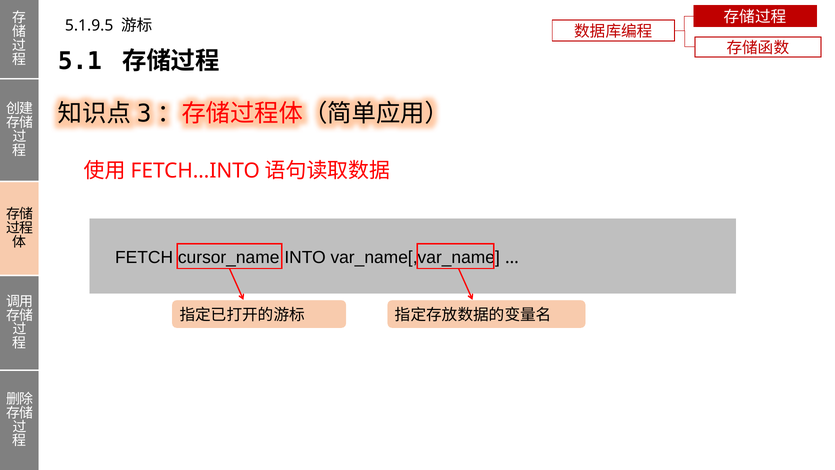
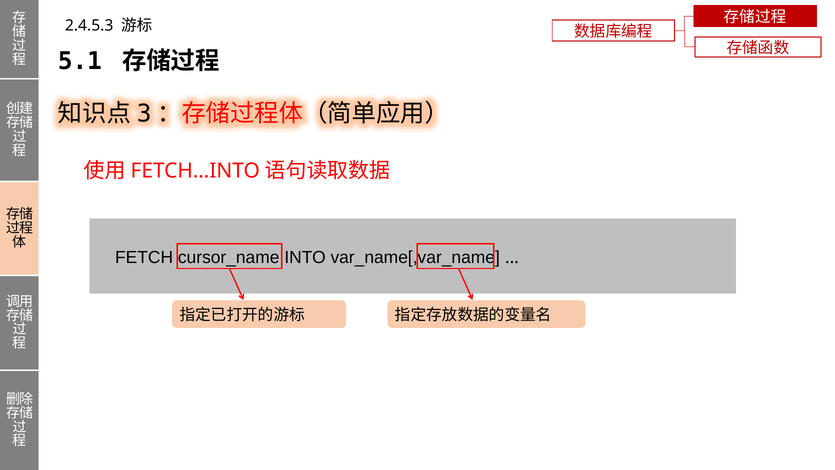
5.1.9.5: 5.1.9.5 -> 2.4.5.3
